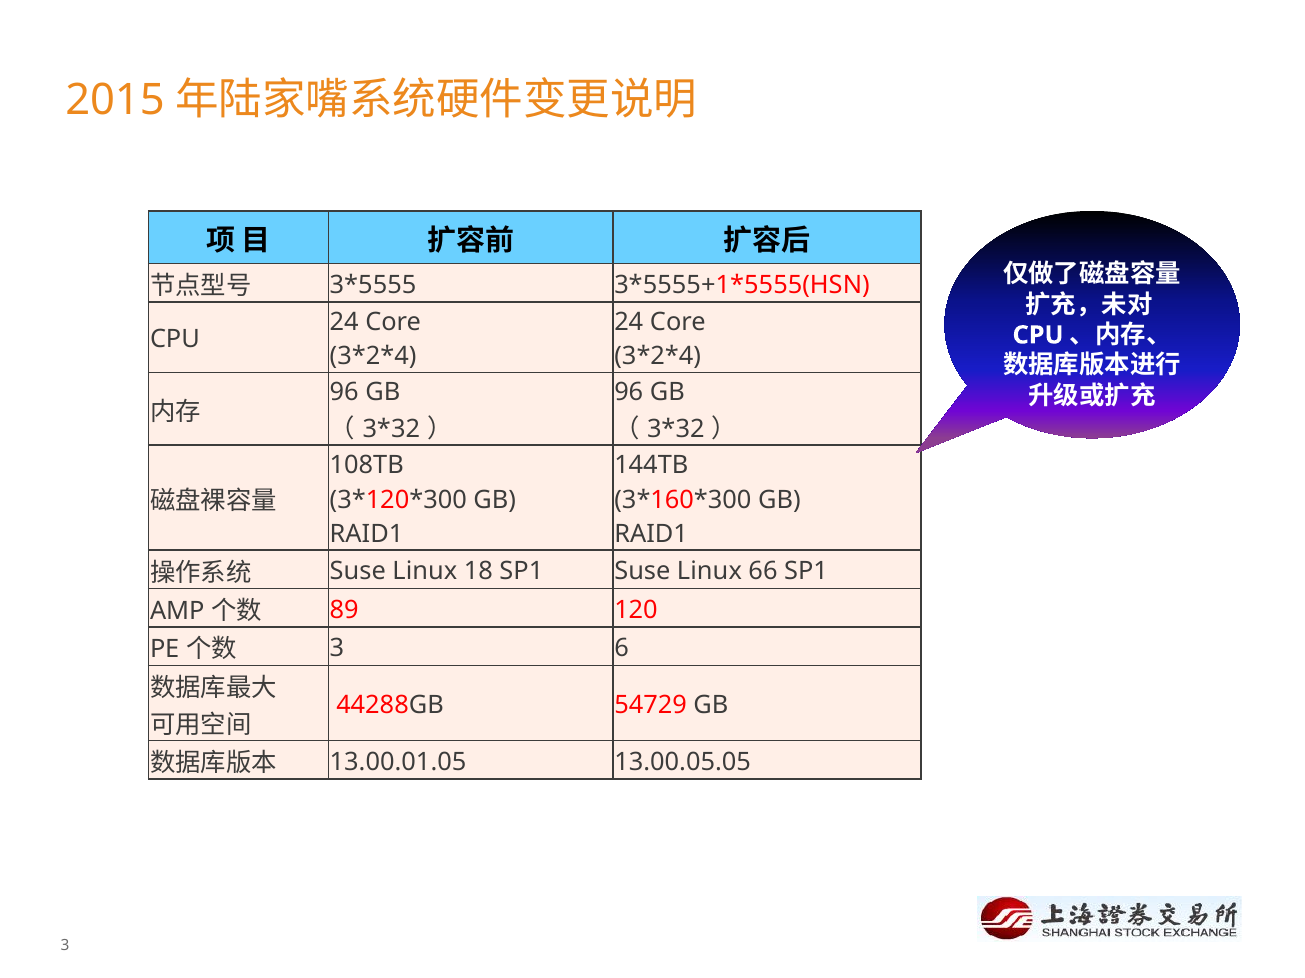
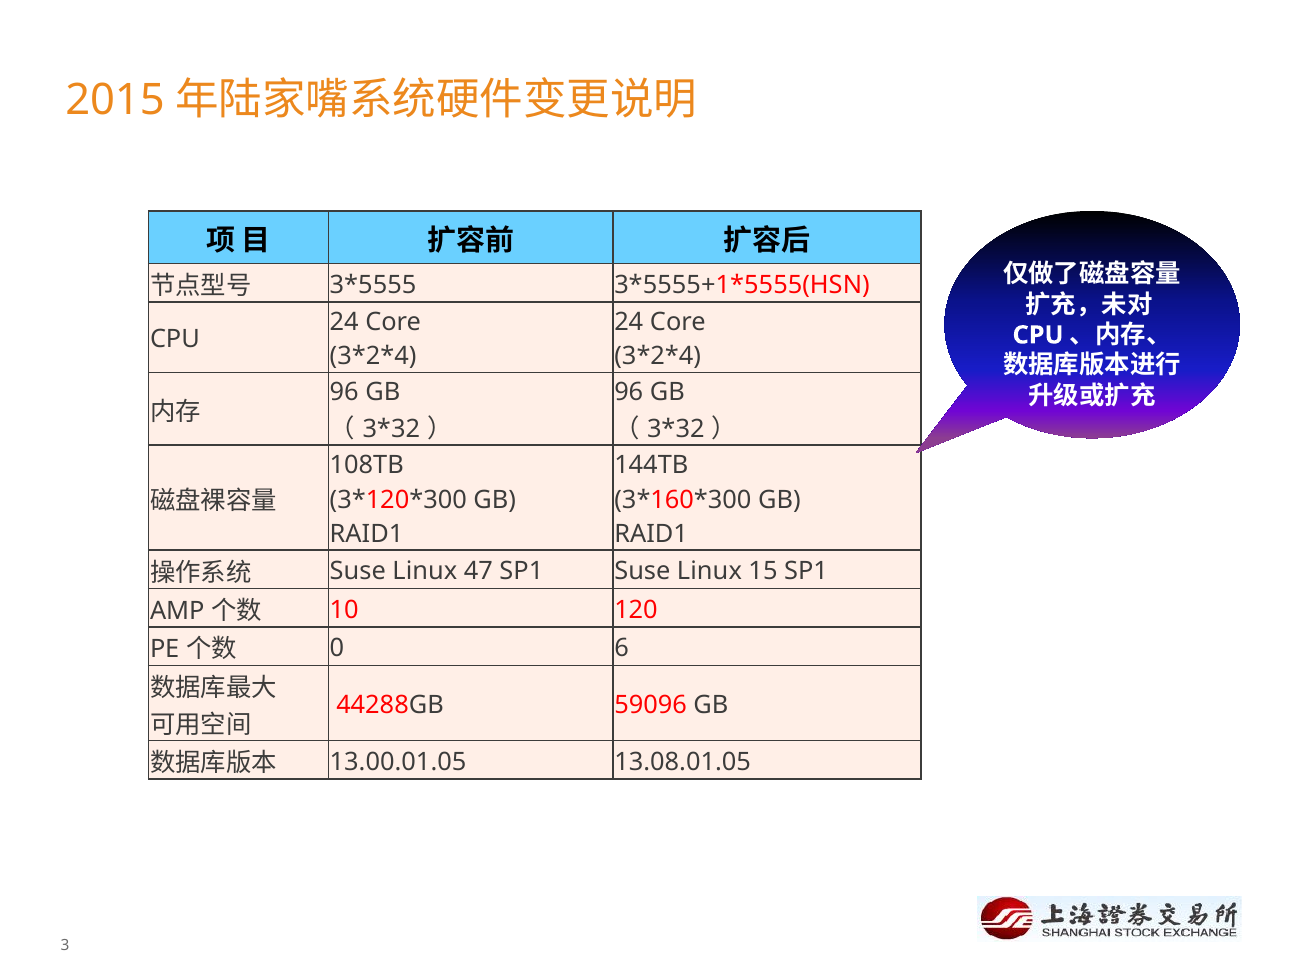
18: 18 -> 47
66: 66 -> 15
89: 89 -> 10
3 at (337, 649): 3 -> 0
54729: 54729 -> 59096
13.00.05.05: 13.00.05.05 -> 13.08.01.05
